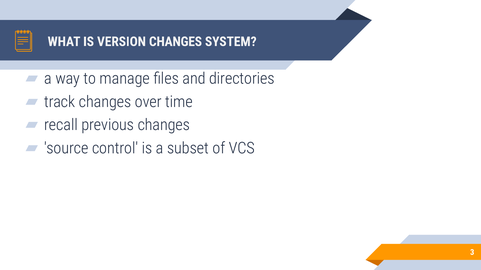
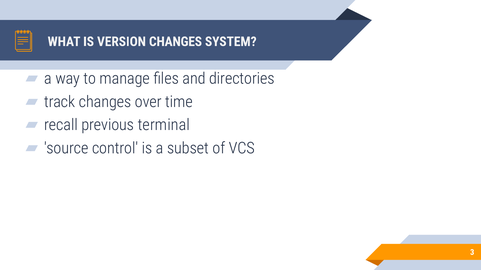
previous changes: changes -> terminal
